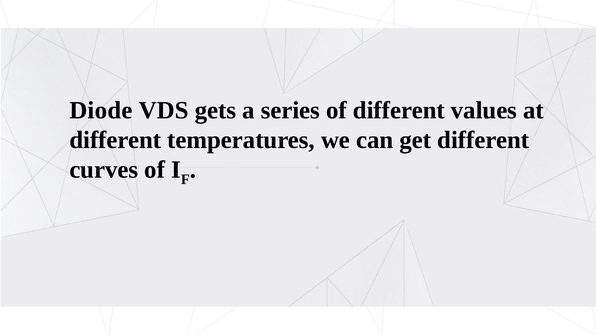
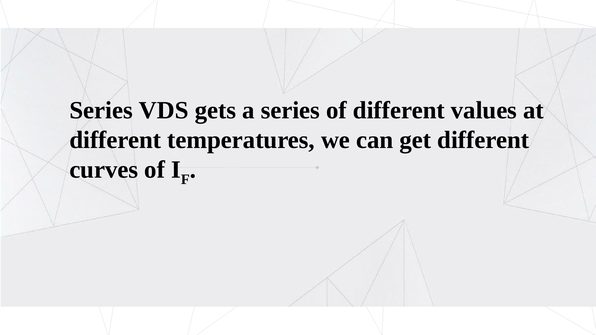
Diode at (101, 110): Diode -> Series
